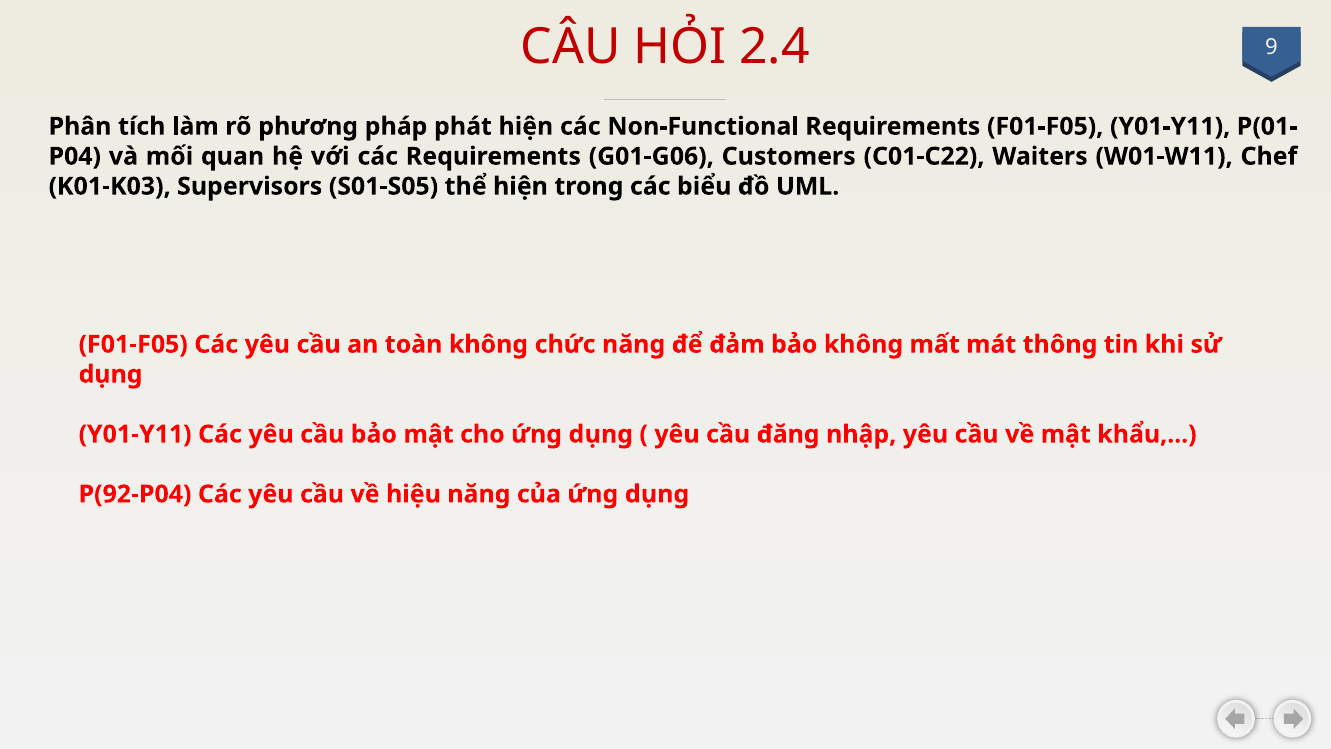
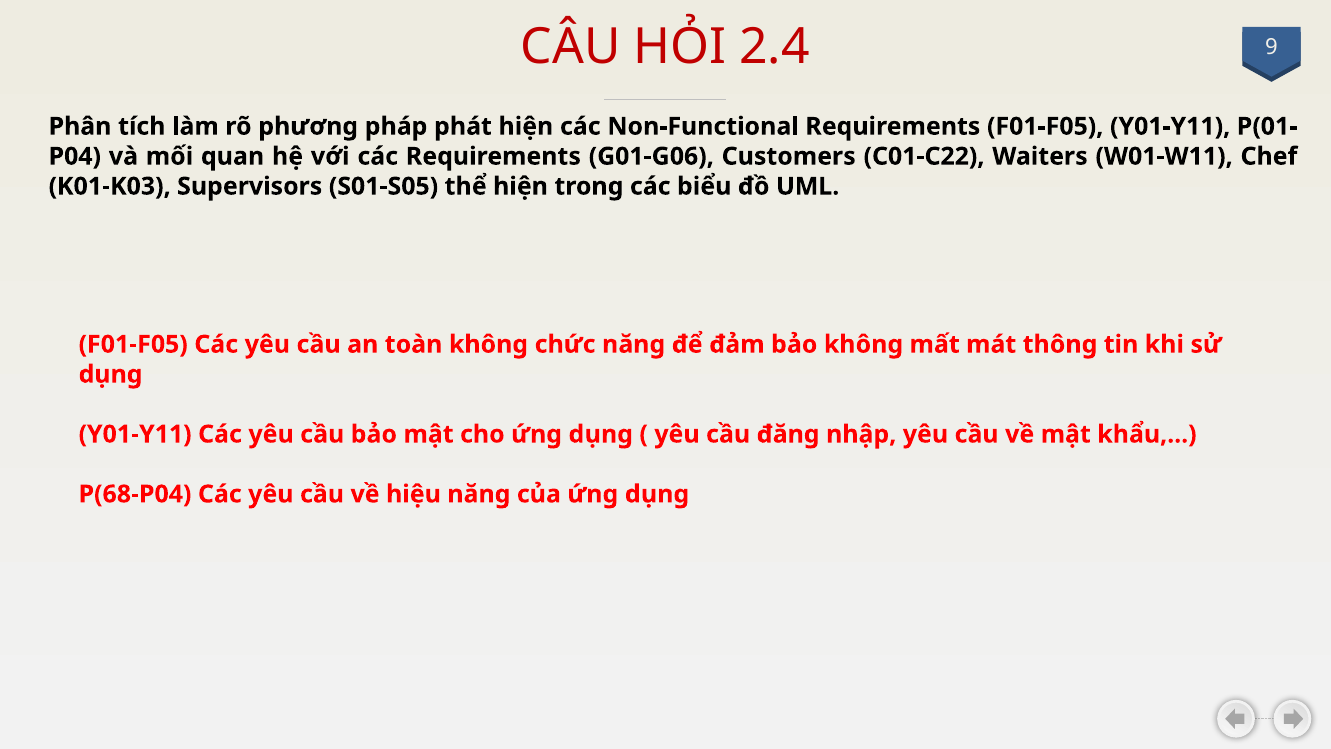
P(92-P04: P(92-P04 -> P(68-P04
